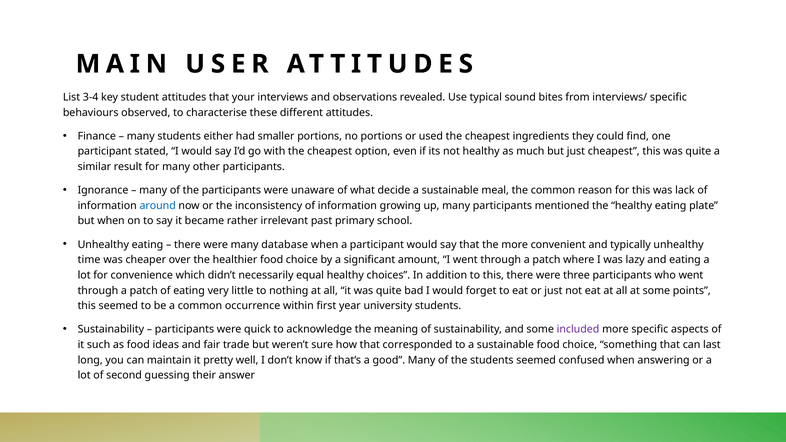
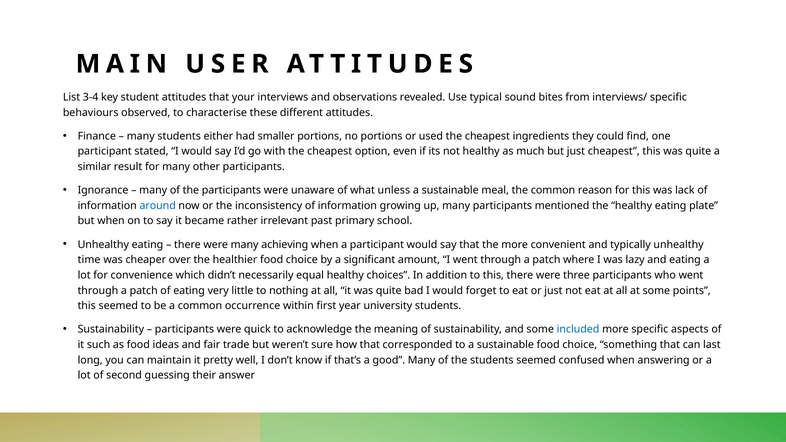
decide: decide -> unless
database: database -> achieving
included colour: purple -> blue
